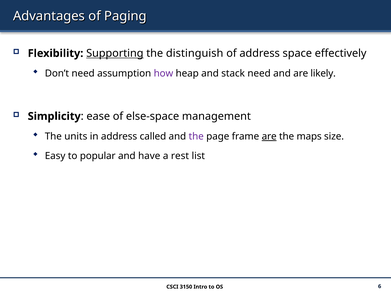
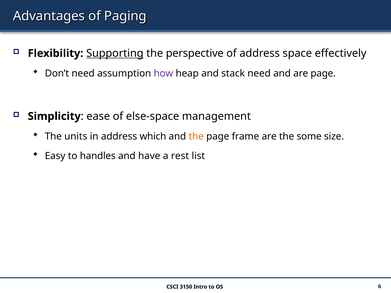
distinguish: distinguish -> perspective
are likely: likely -> page
called: called -> which
the at (196, 137) colour: purple -> orange
are at (269, 137) underline: present -> none
maps: maps -> some
popular: popular -> handles
